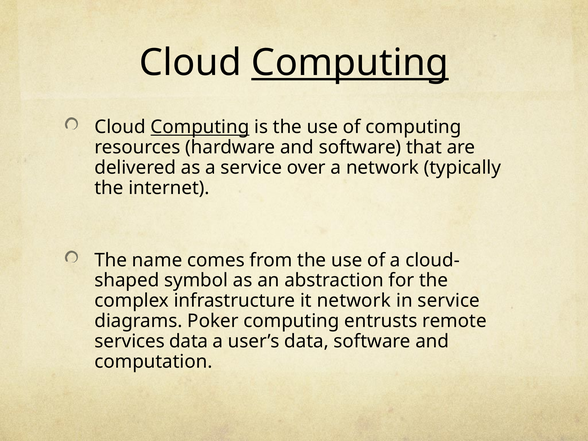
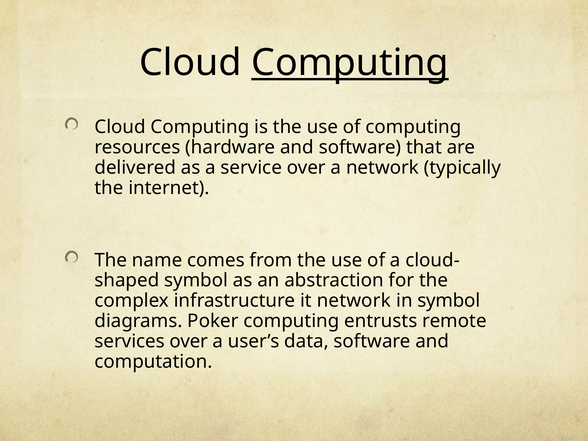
Computing at (200, 127) underline: present -> none
in service: service -> symbol
services data: data -> over
